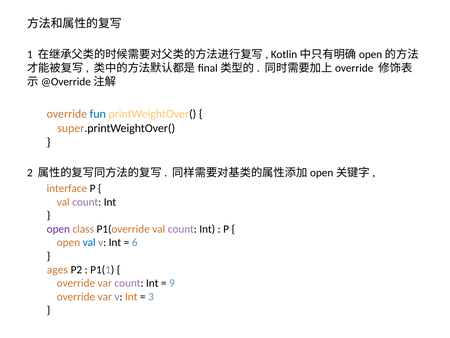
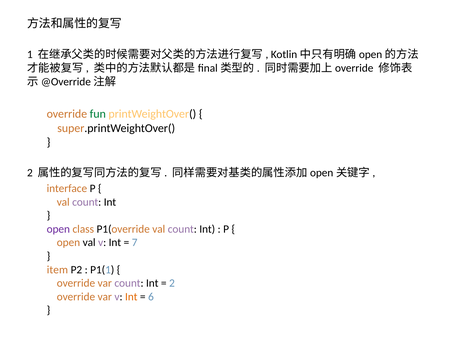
fun colour: blue -> green
val at (89, 242) colour: blue -> black
6: 6 -> 7
ages: ages -> item
9 at (172, 283): 9 -> 2
3: 3 -> 6
